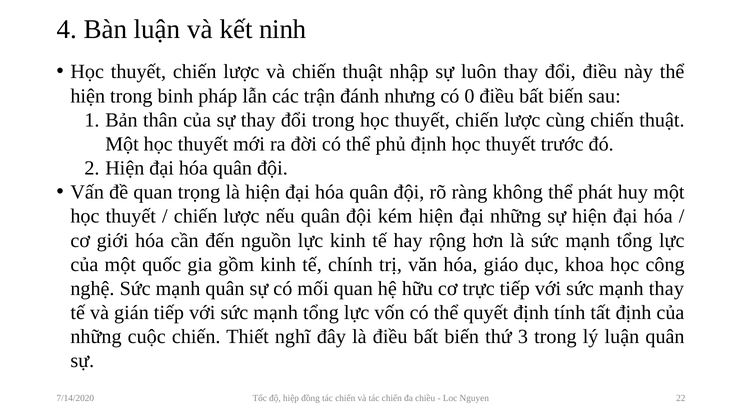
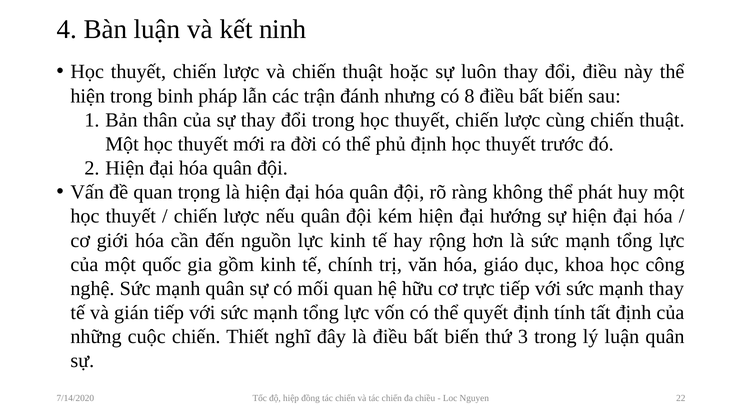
nhập: nhập -> hoặc
0: 0 -> 8
đại những: những -> hướng
